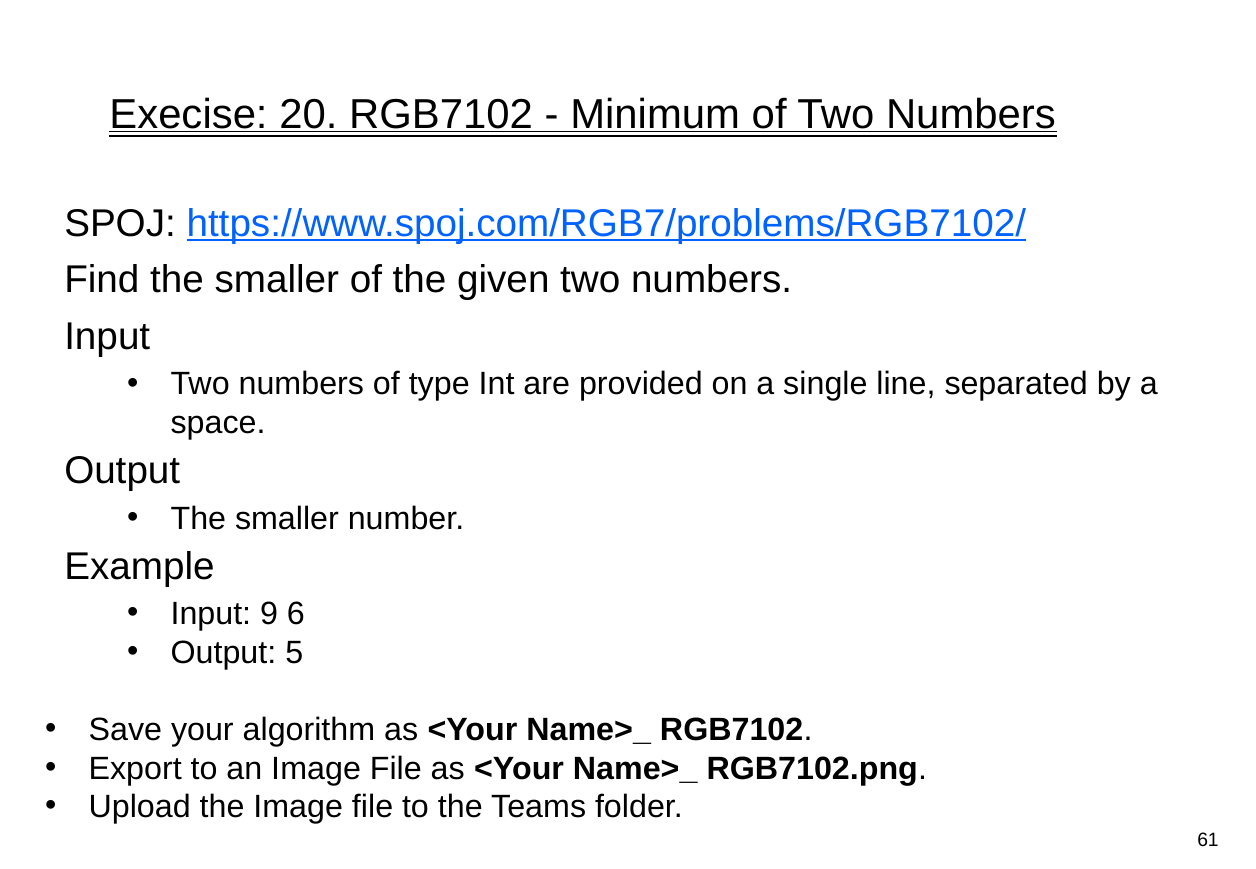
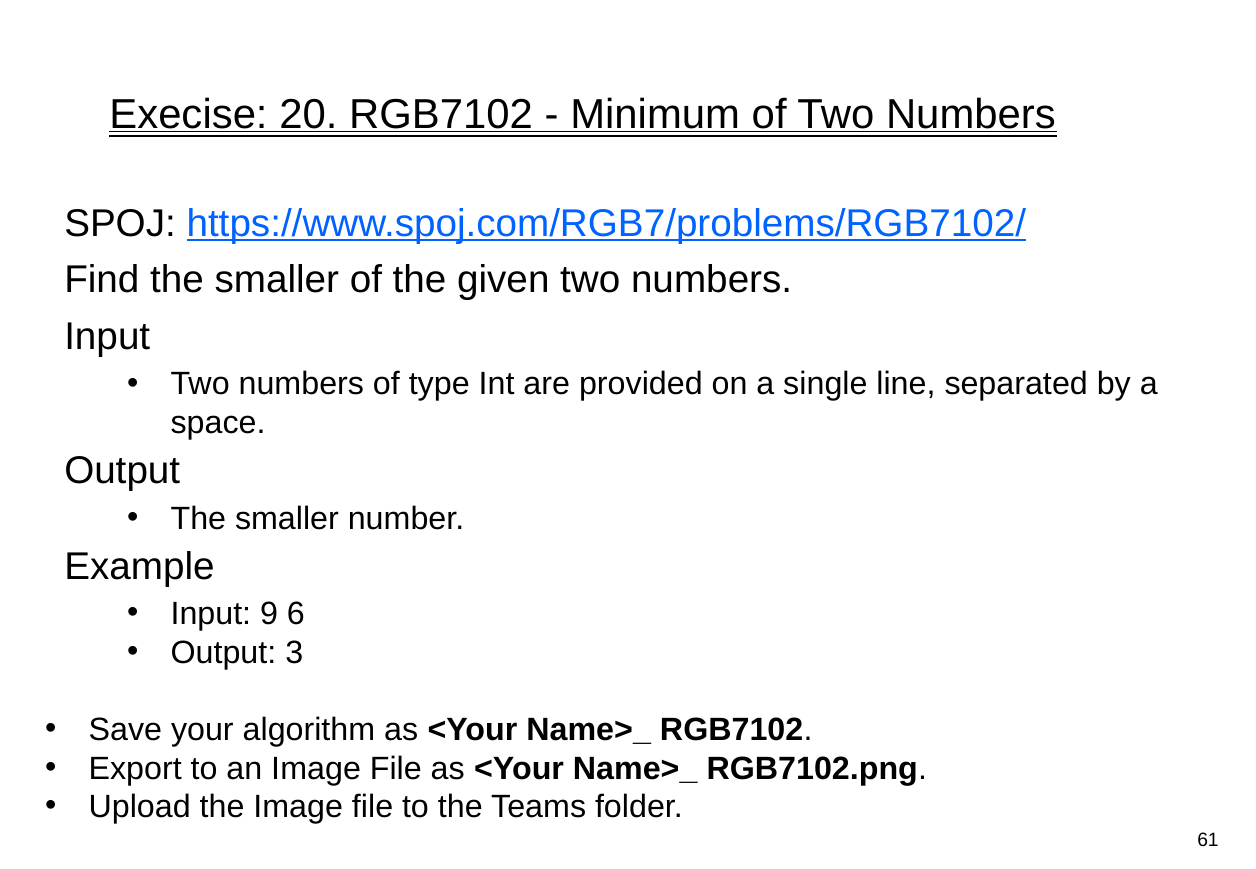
5: 5 -> 3
